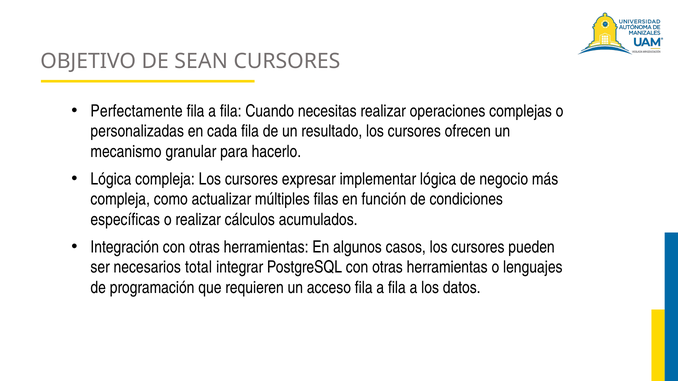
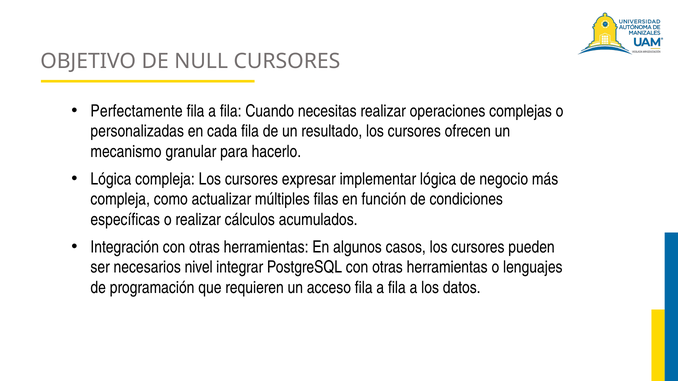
SEAN: SEAN -> NULL
total: total -> nivel
